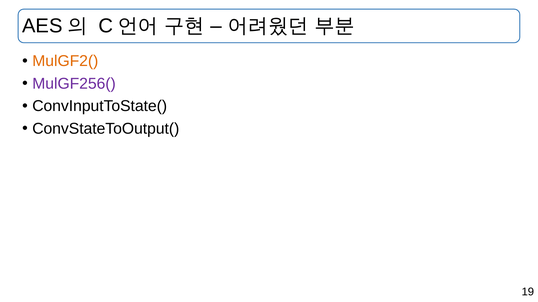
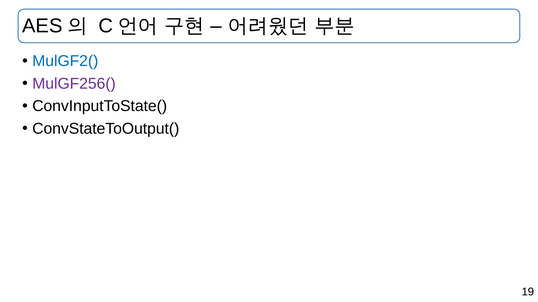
MulGF2( colour: orange -> blue
